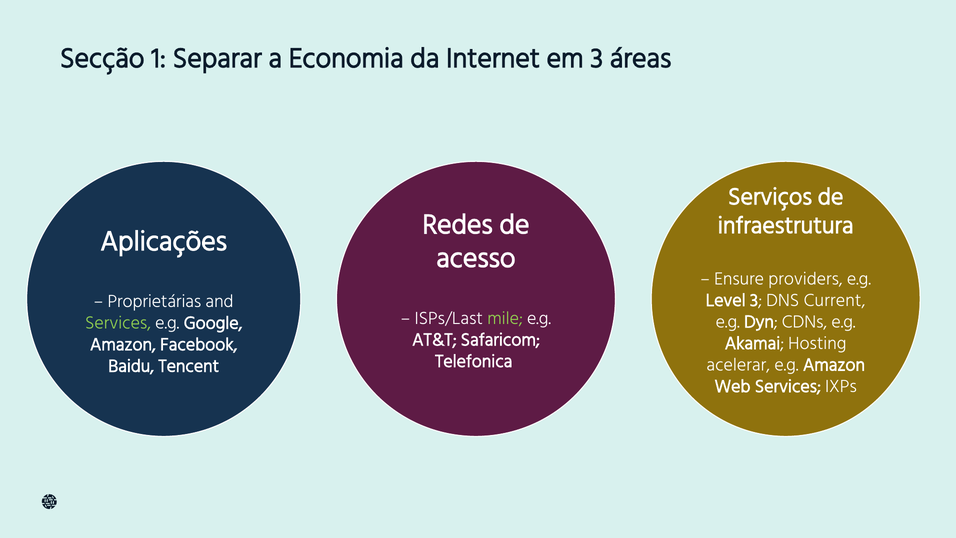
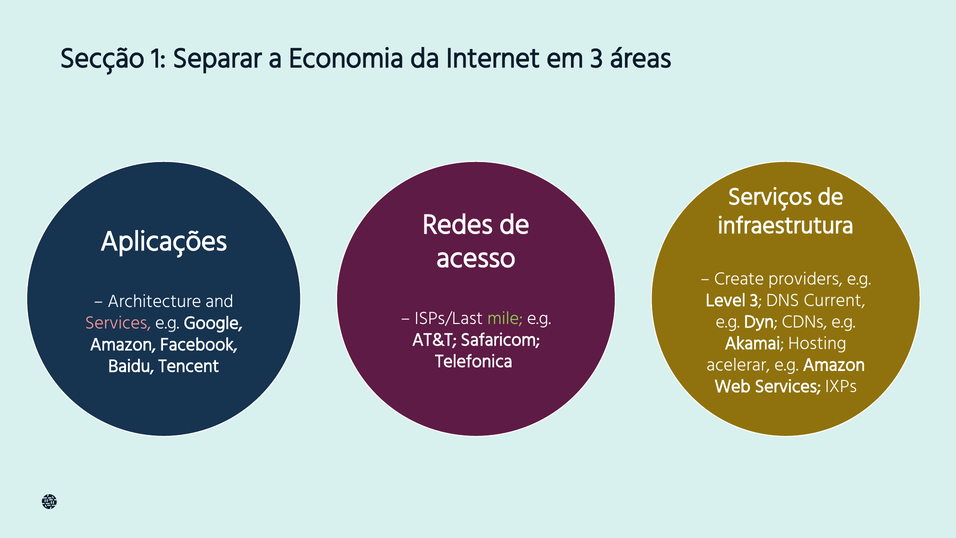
Ensure: Ensure -> Create
Proprietárias: Proprietárias -> Architecture
Services at (118, 323) colour: light green -> pink
